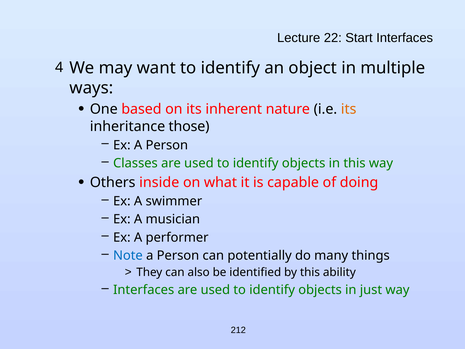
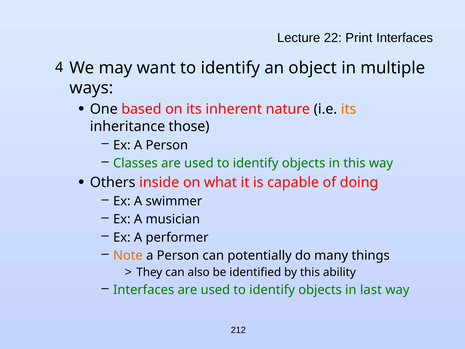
Start: Start -> Print
Note colour: blue -> orange
just: just -> last
